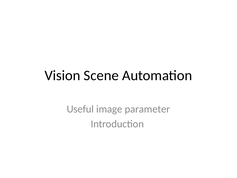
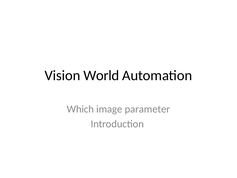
Scene: Scene -> World
Useful: Useful -> Which
